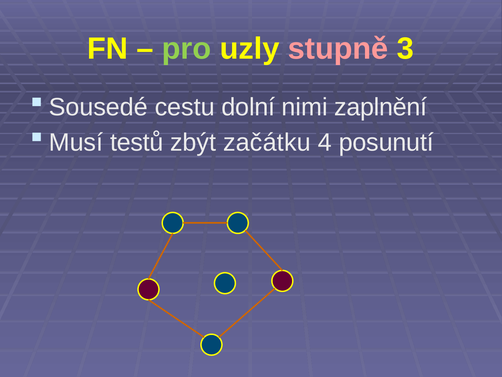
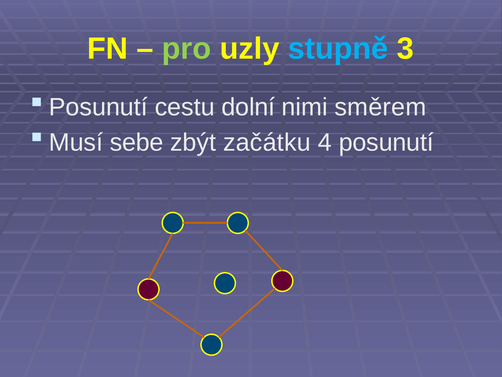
stupně colour: pink -> light blue
Sousedé at (98, 107): Sousedé -> Posunutí
zaplnění: zaplnění -> směrem
testů: testů -> sebe
